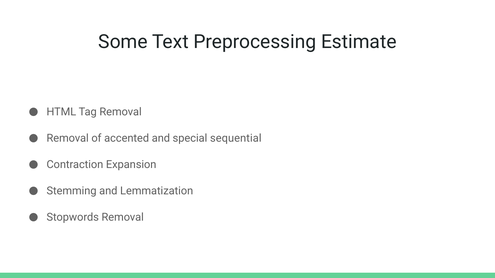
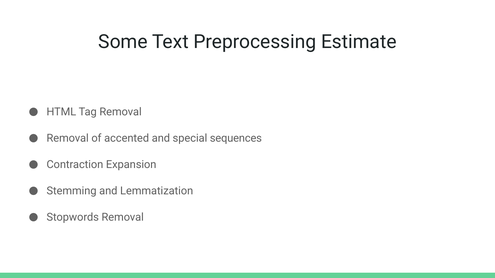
sequential: sequential -> sequences
